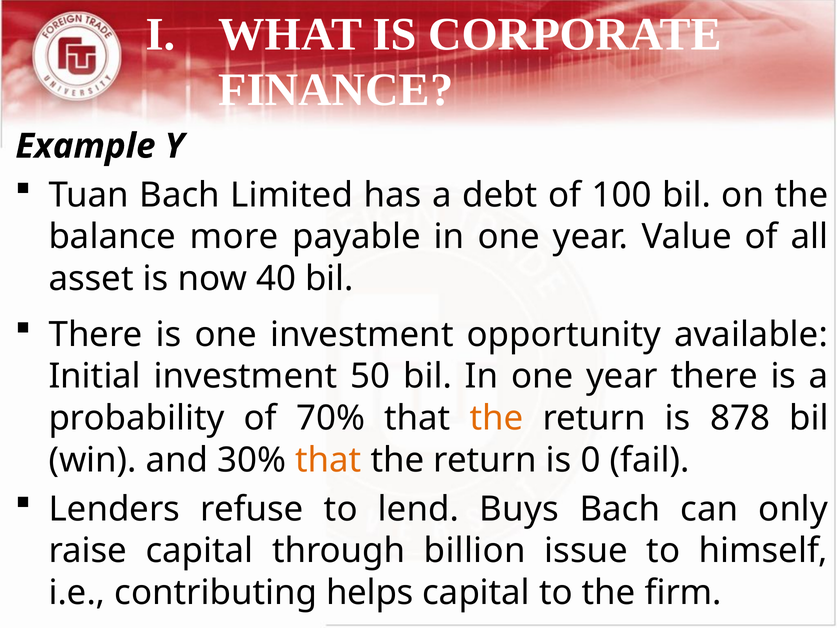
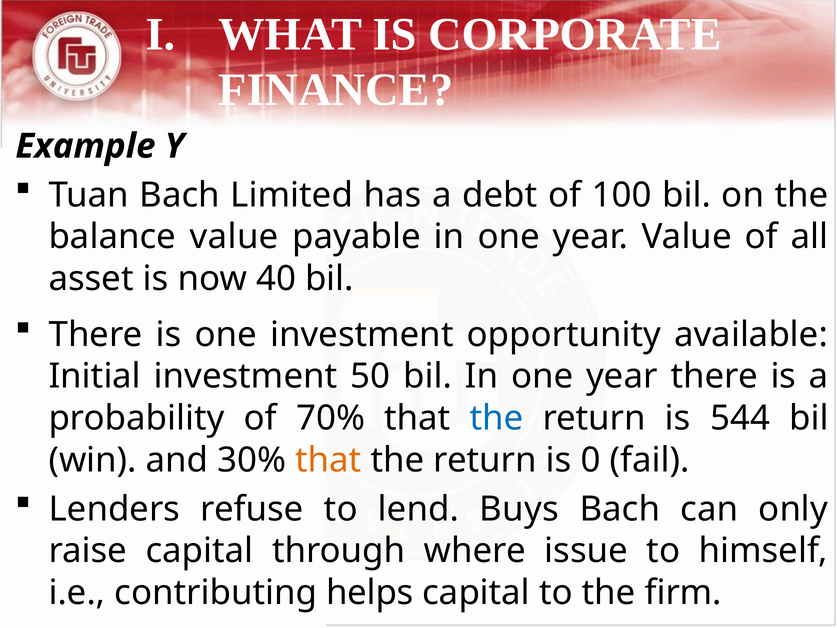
balance more: more -> value
the at (496, 418) colour: orange -> blue
878: 878 -> 544
billion: billion -> where
